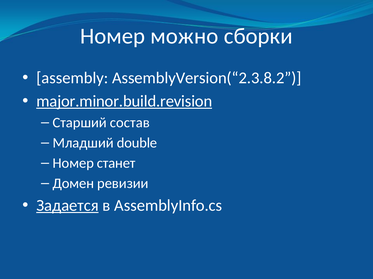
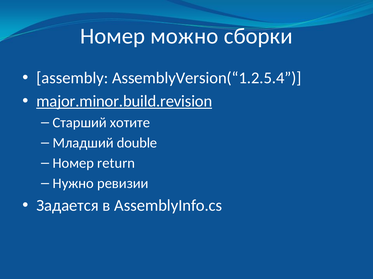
AssemblyVersion(“2.3.8.2: AssemblyVersion(“2.3.8.2 -> AssemblyVersion(“1.2.5.4
состав: состав -> хотите
станет: станет -> return
Домен: Домен -> Нужно
Задается underline: present -> none
